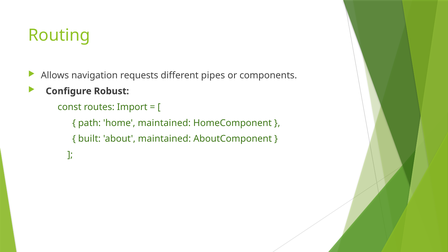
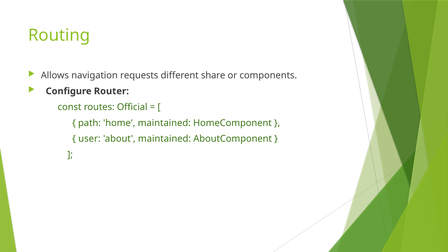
pipes: pipes -> share
Robust: Robust -> Router
Import: Import -> Official
built: built -> user
